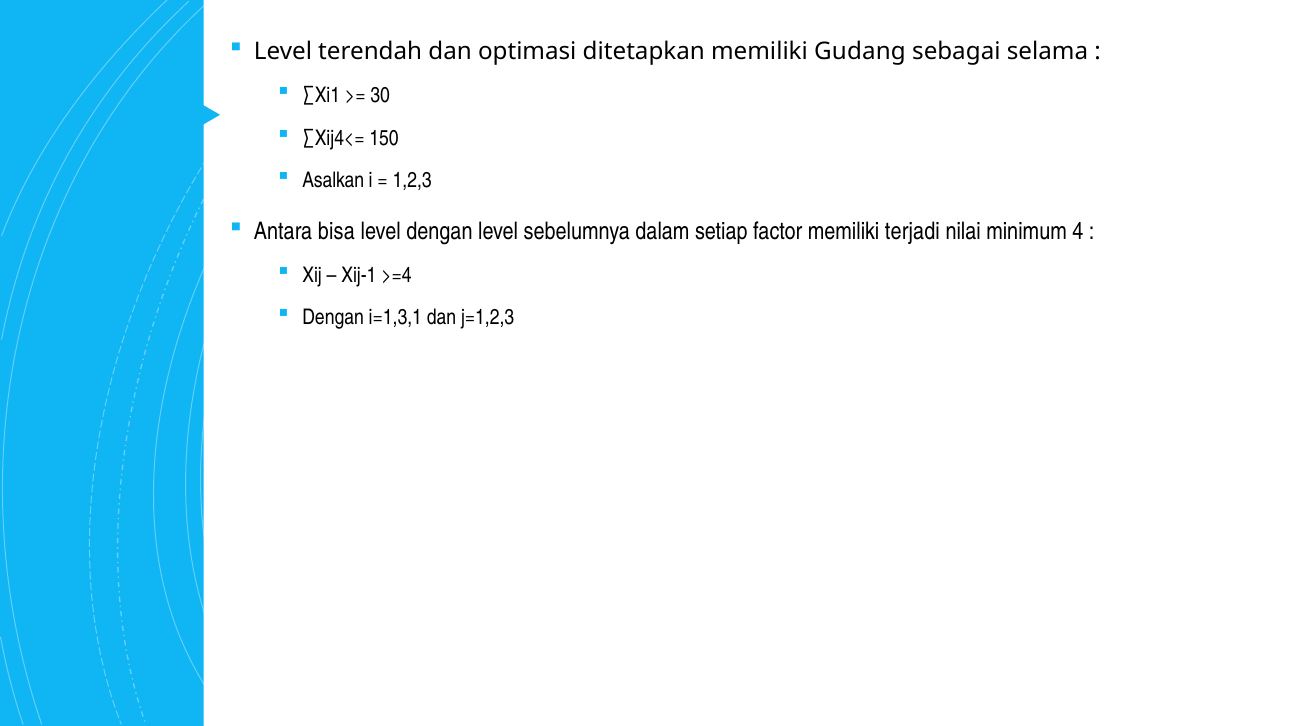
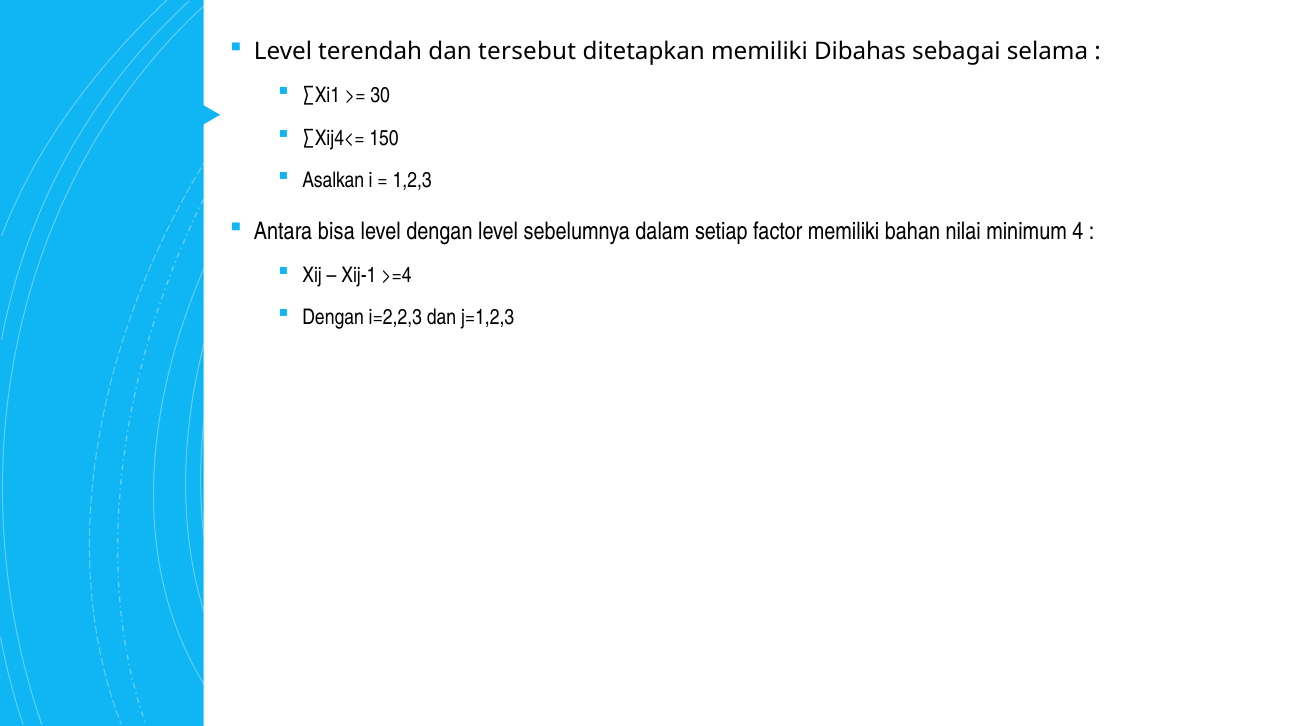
optimasi: optimasi -> tersebut
Gudang: Gudang -> Dibahas
terjadi: terjadi -> bahan
i=1,3,1: i=1,3,1 -> i=2,2,3
